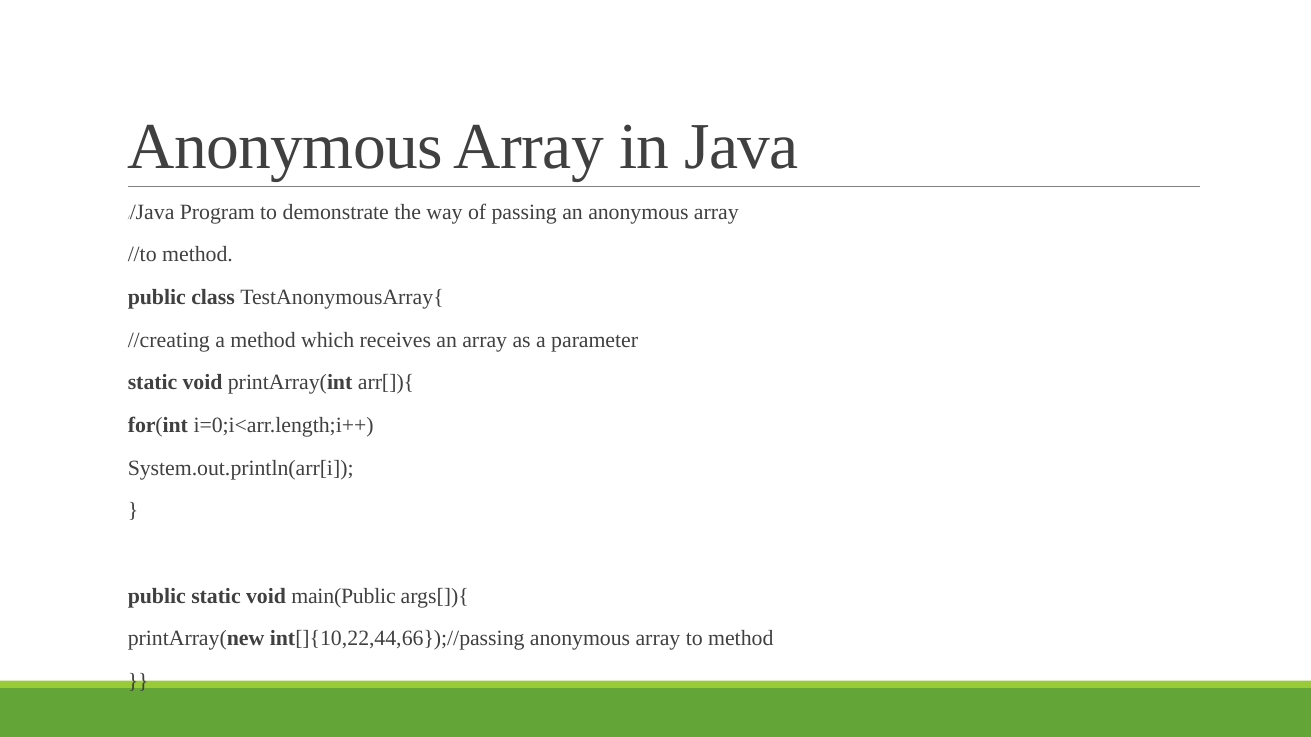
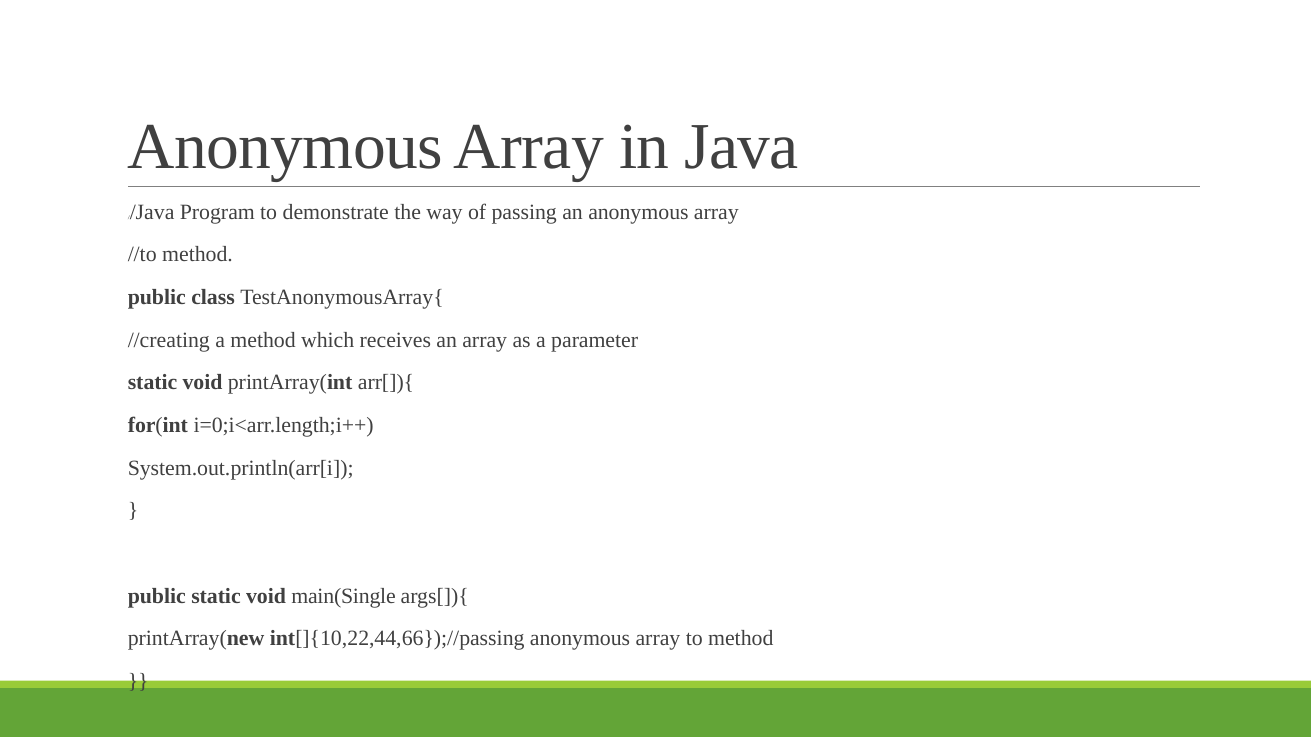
main(Public: main(Public -> main(Single
